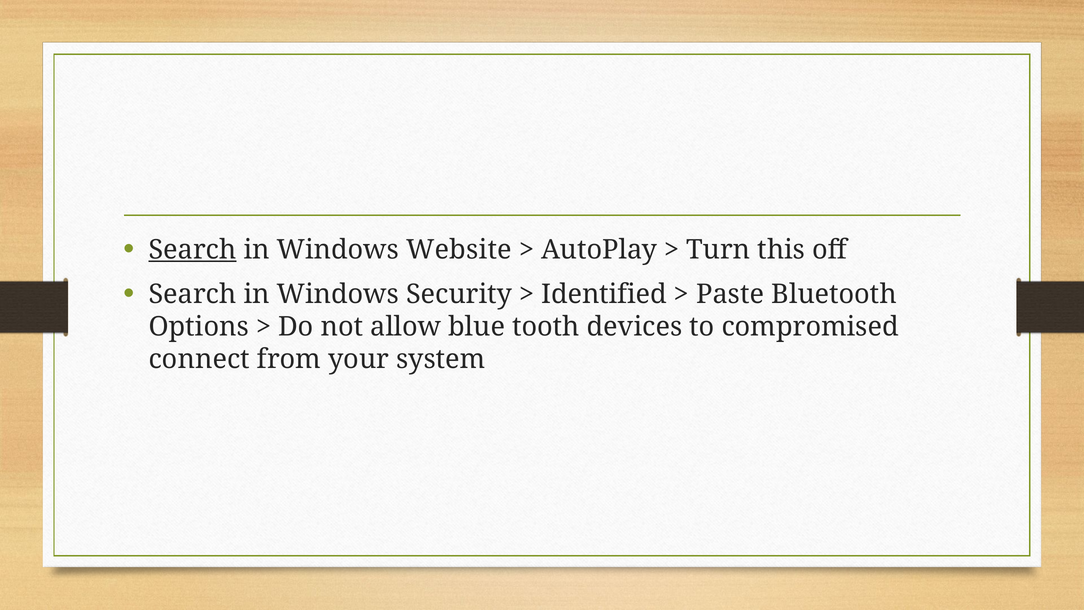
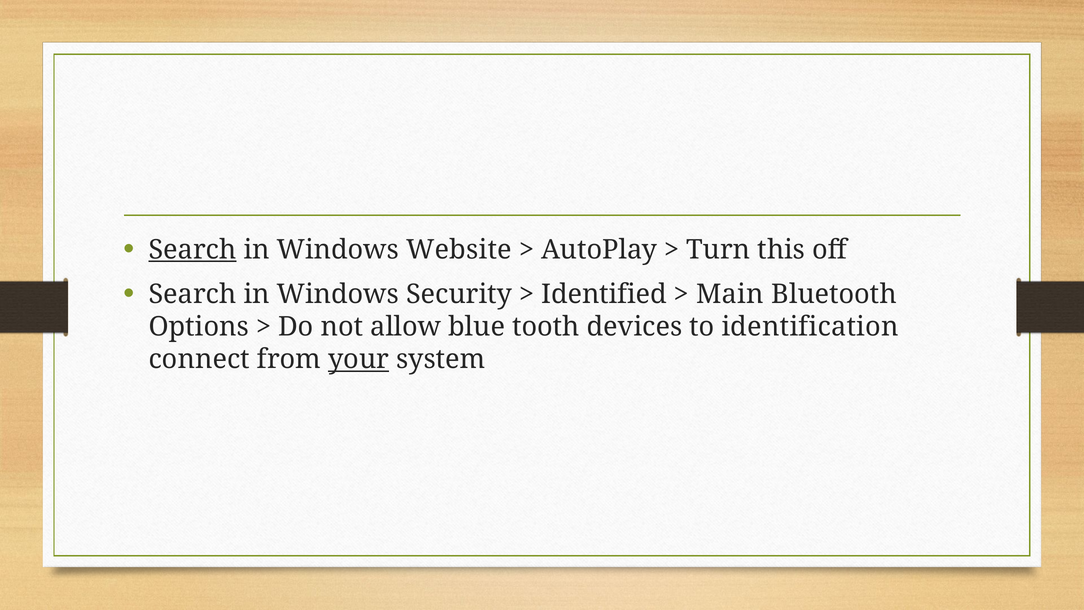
Paste: Paste -> Main
compromised: compromised -> identification
your underline: none -> present
